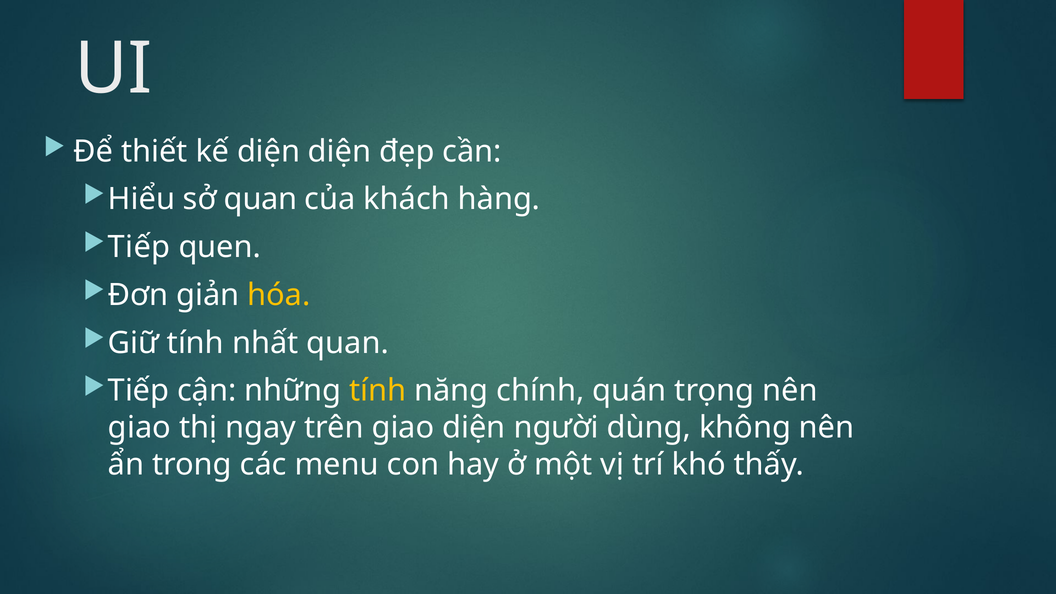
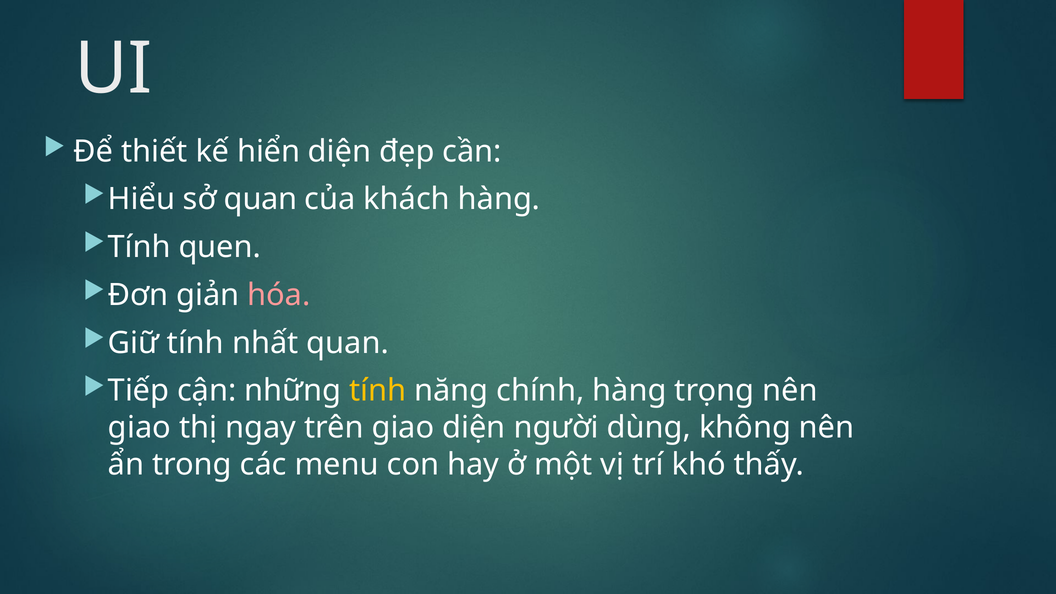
kế diện: diện -> hiển
Tiếp at (139, 247): Tiếp -> Tính
hóa colour: yellow -> pink
chính quán: quán -> hàng
